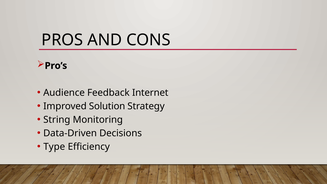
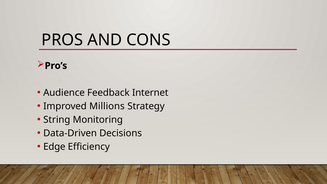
Solution: Solution -> Millions
Type: Type -> Edge
